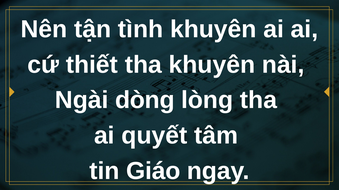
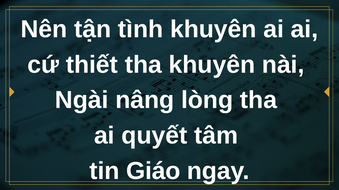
dòng: dòng -> nâng
